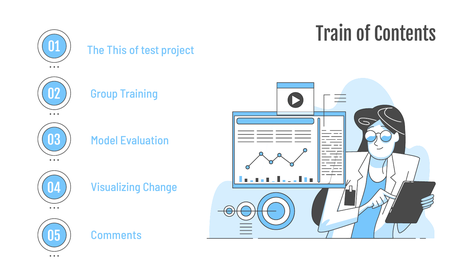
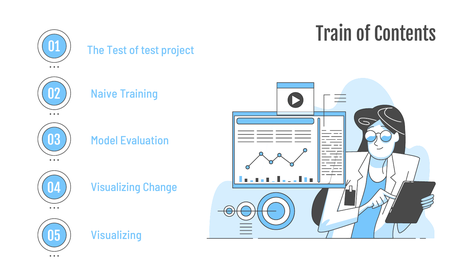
The This: This -> Test
Group: Group -> Naive
Comments at (116, 235): Comments -> Visualizing
